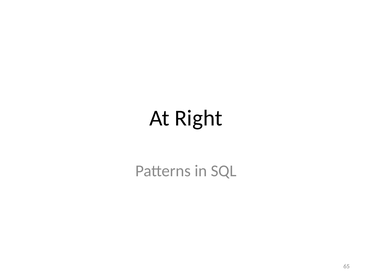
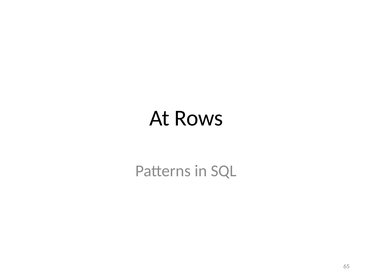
Right: Right -> Rows
